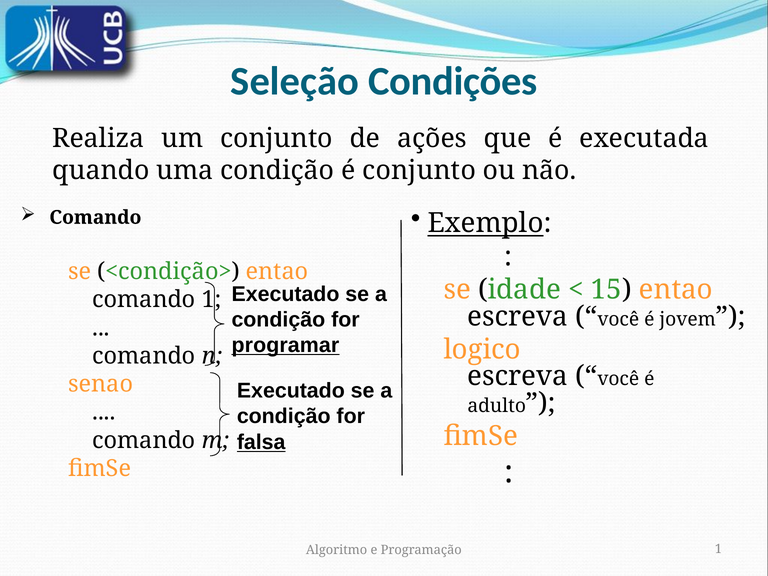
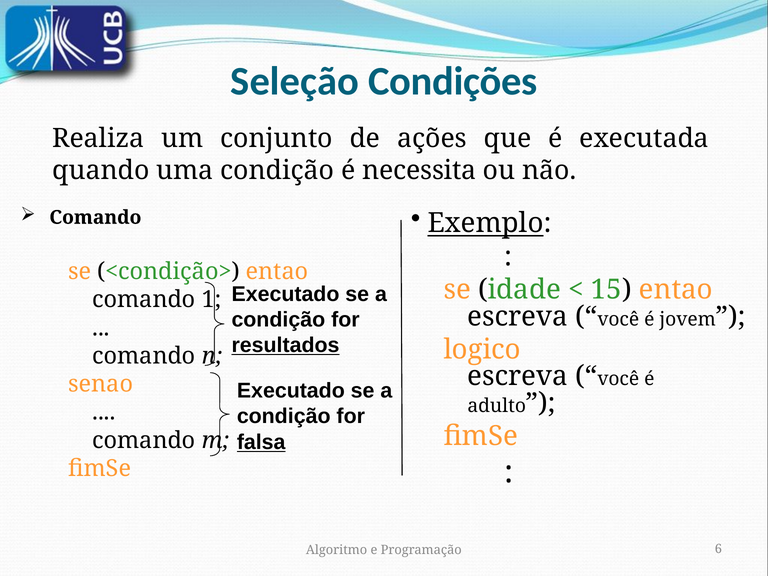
é conjunto: conjunto -> necessita
programar: programar -> resultados
Programação 1: 1 -> 6
